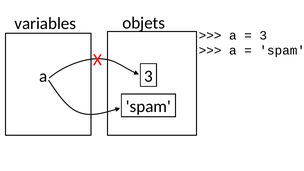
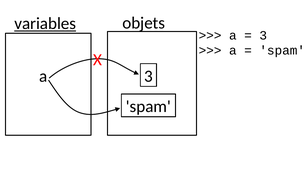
variables underline: none -> present
